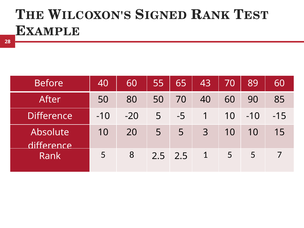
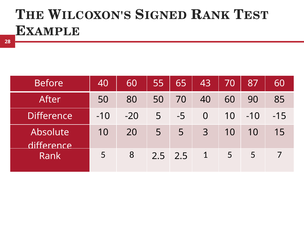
89: 89 -> 87
-5 1: 1 -> 0
